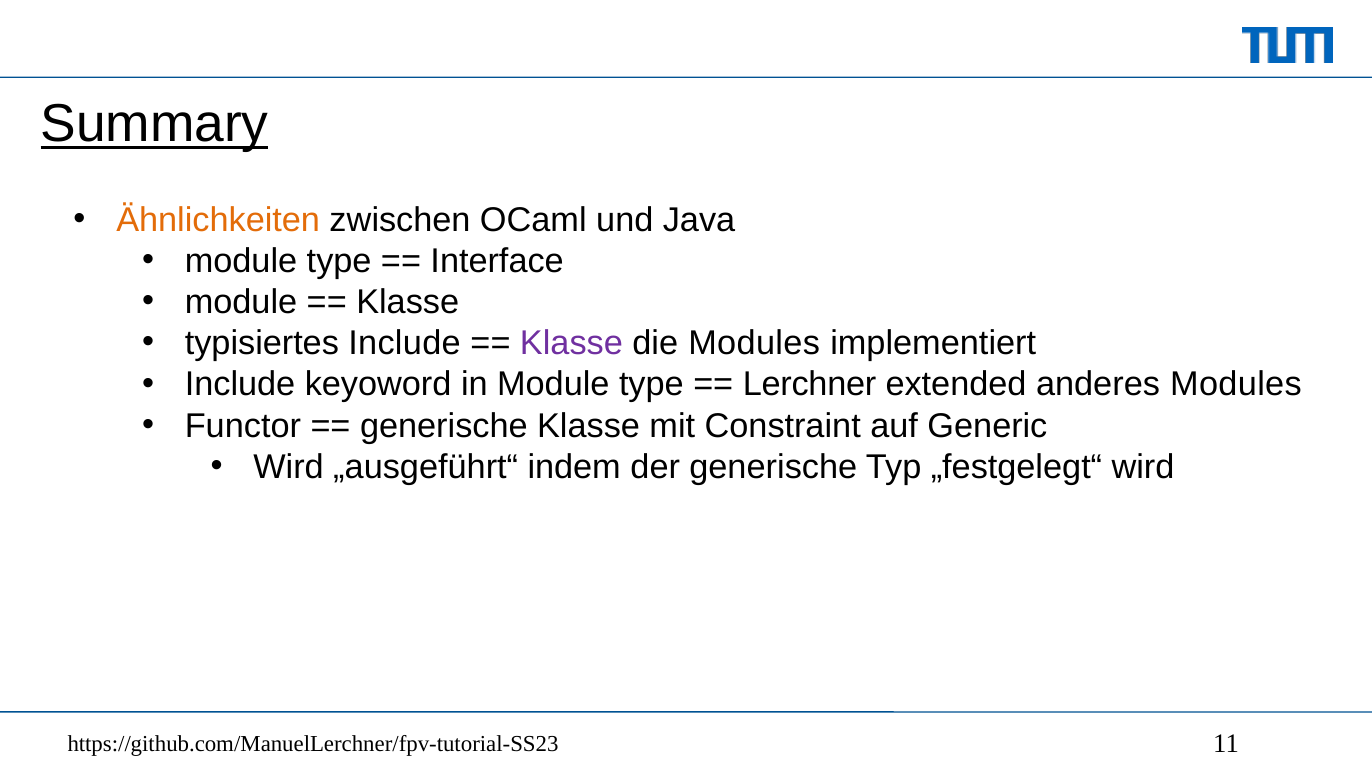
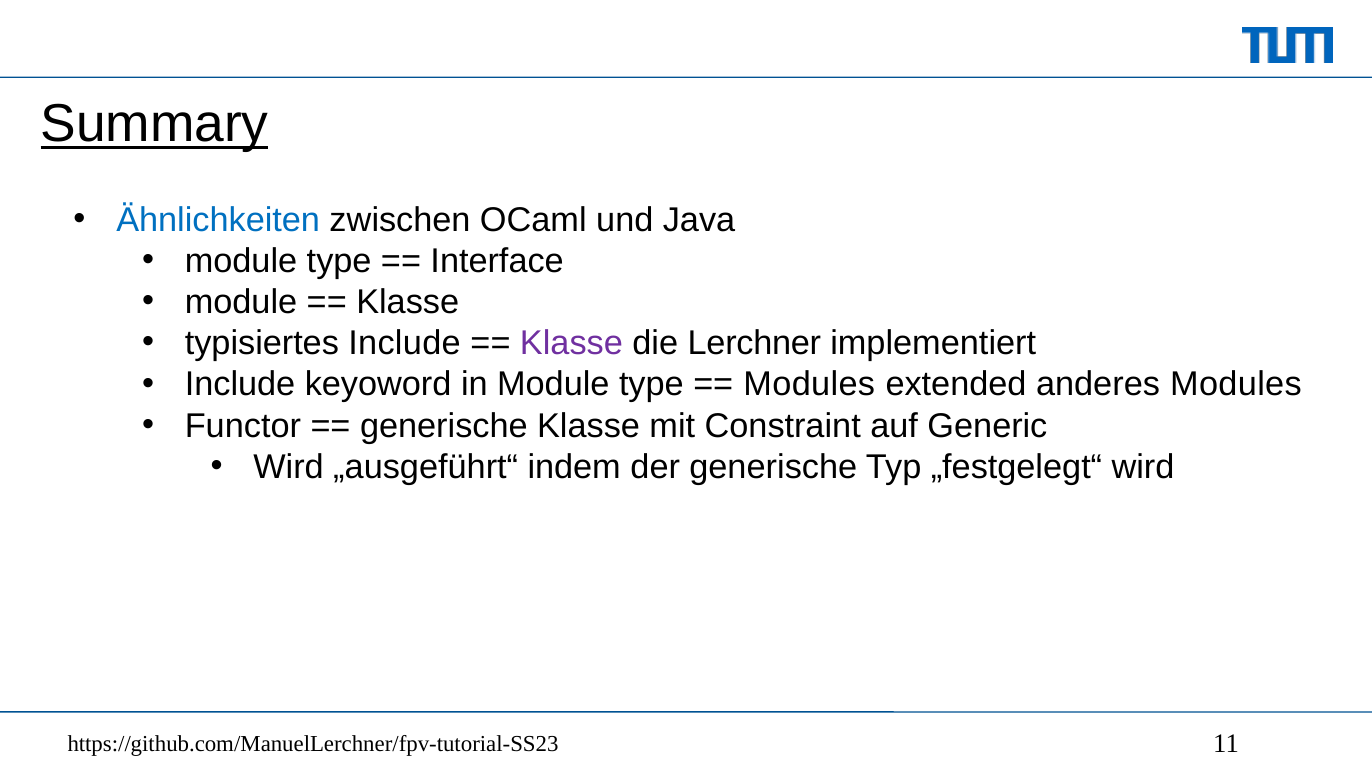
Ähnlichkeiten colour: orange -> blue
die Modules: Modules -> Lerchner
Lerchner at (810, 385): Lerchner -> Modules
